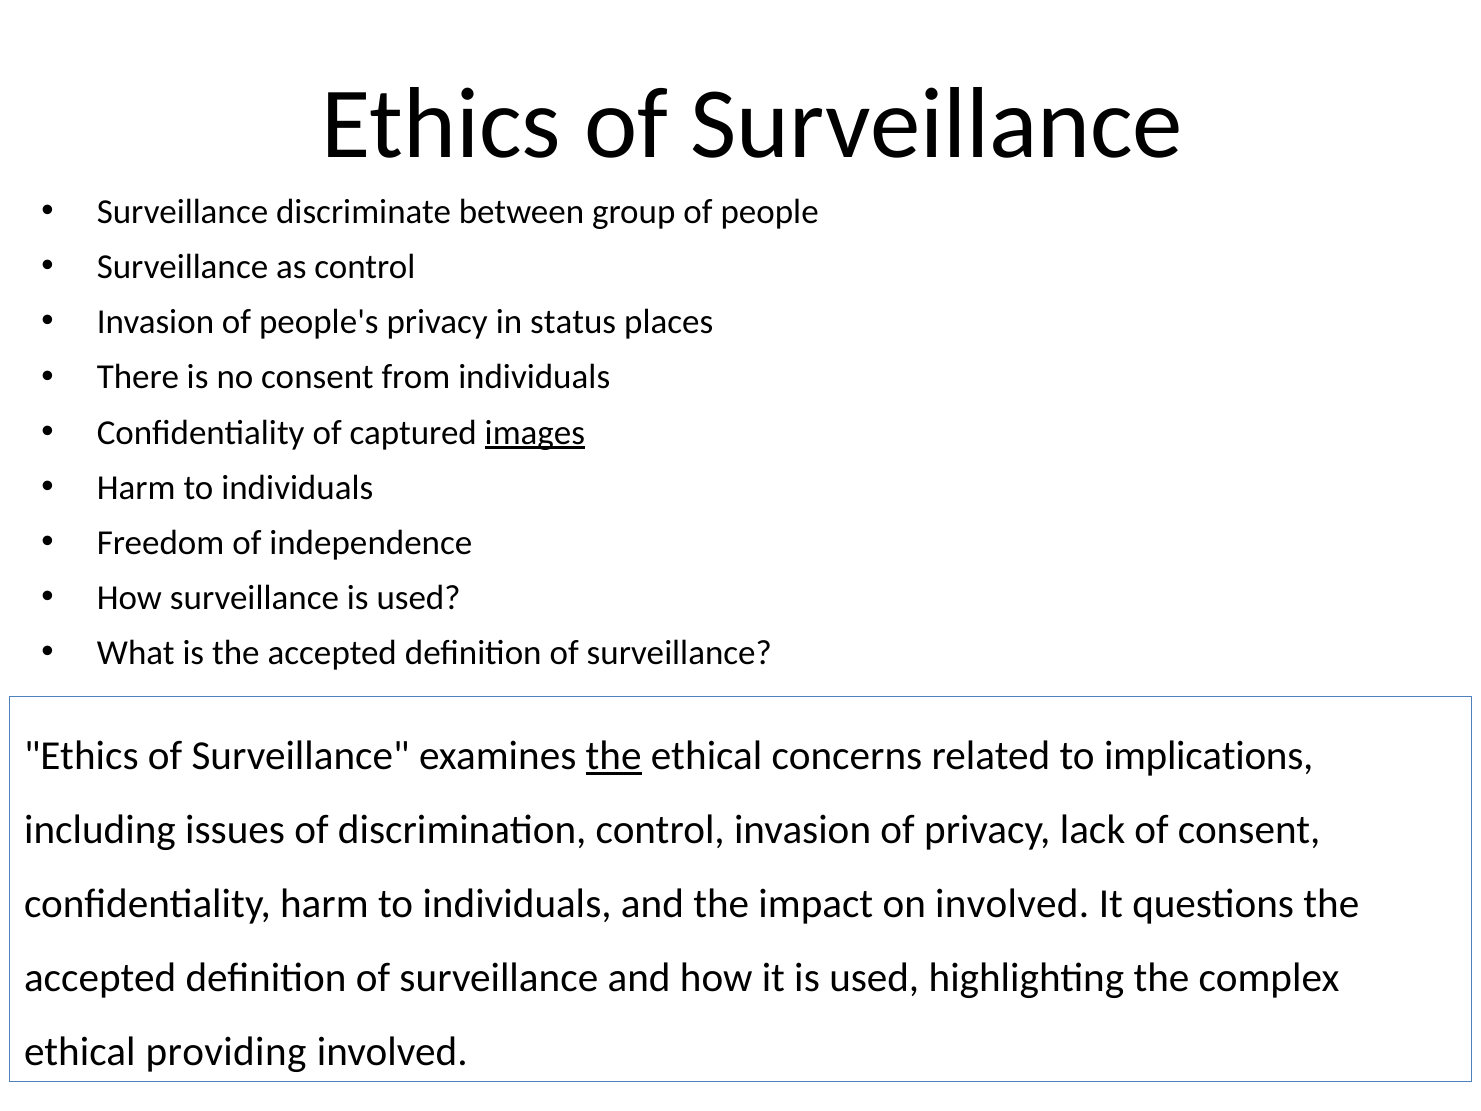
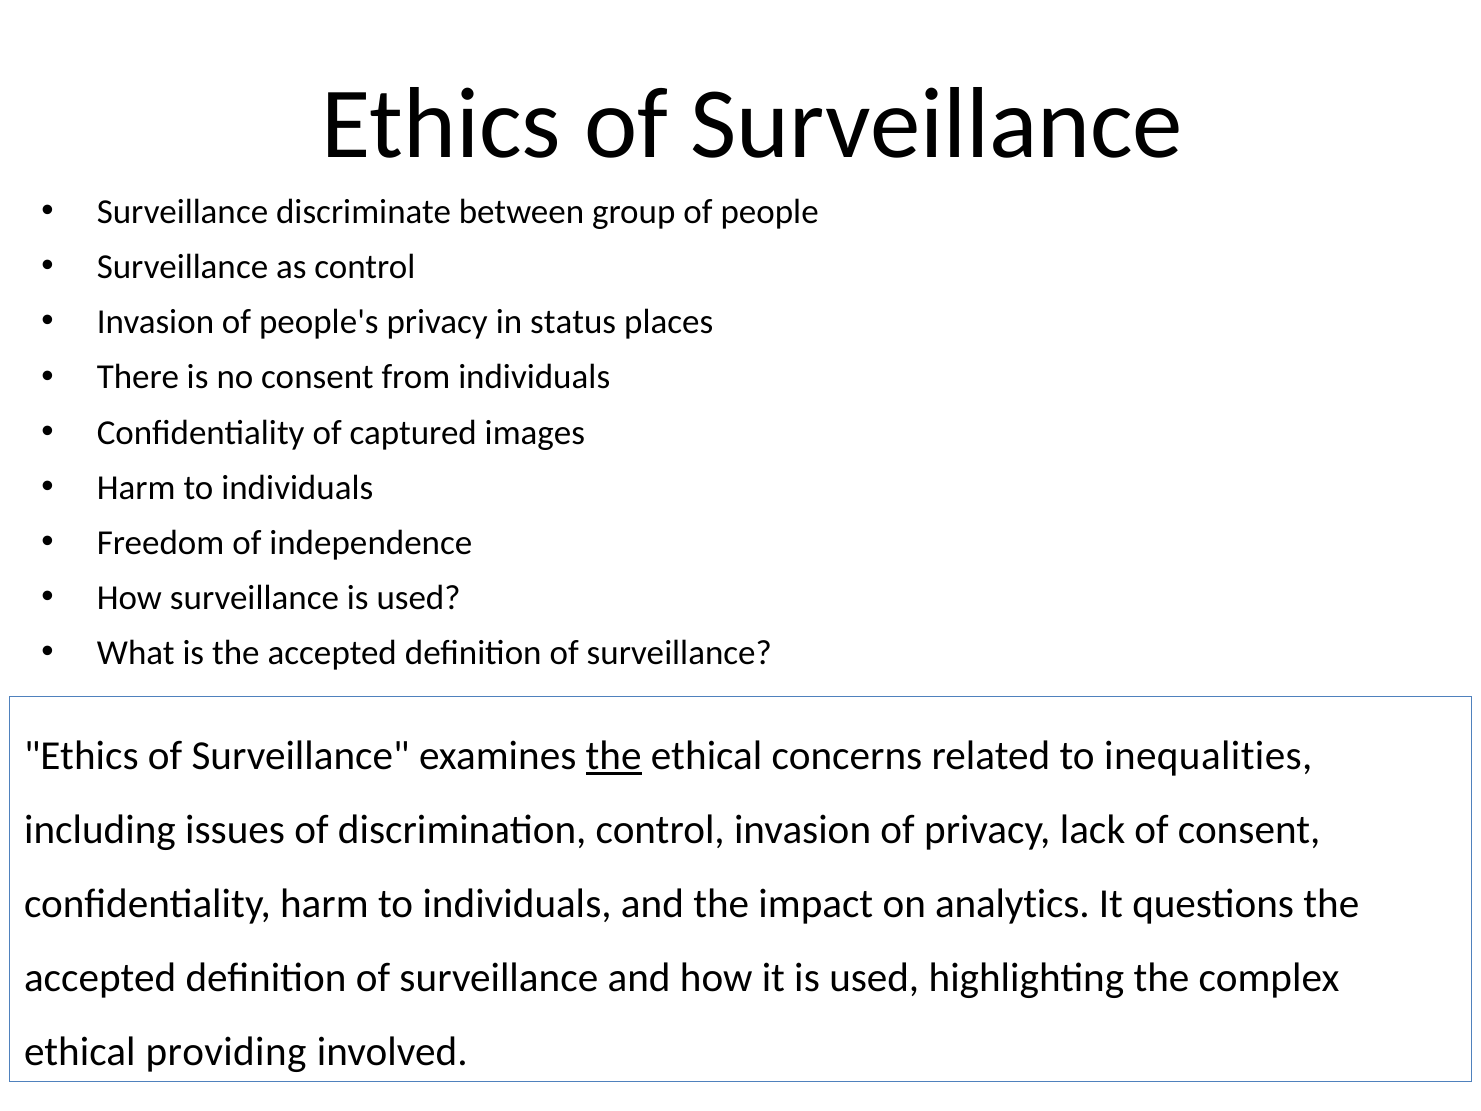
images underline: present -> none
implications: implications -> inequalities
on involved: involved -> analytics
